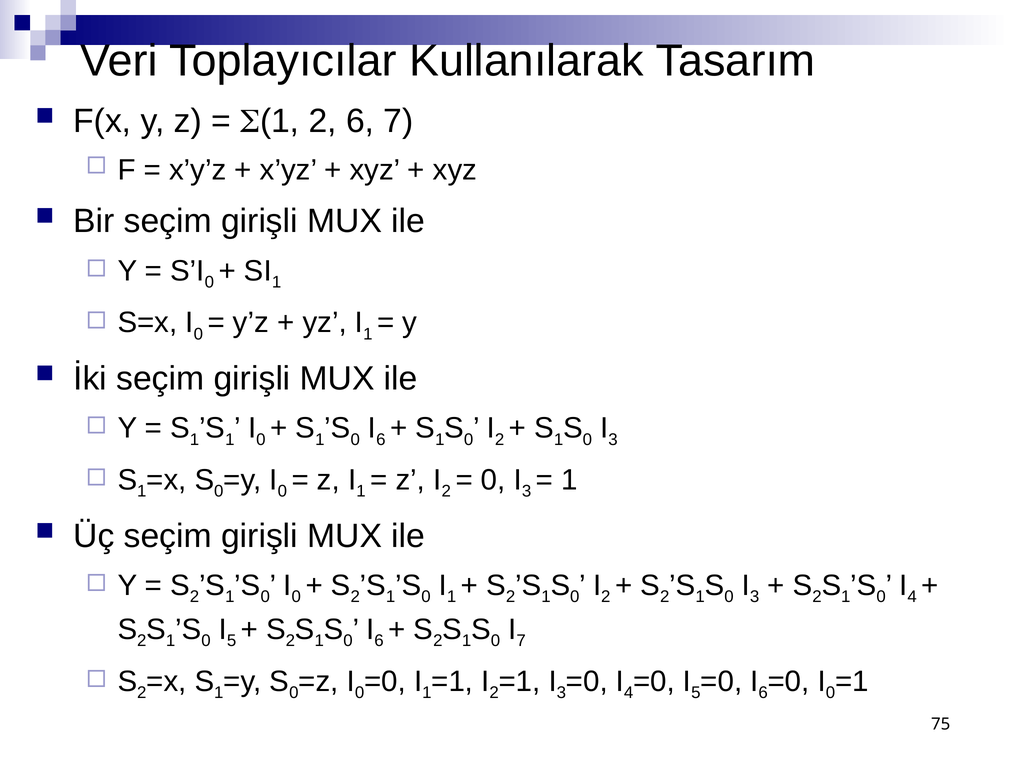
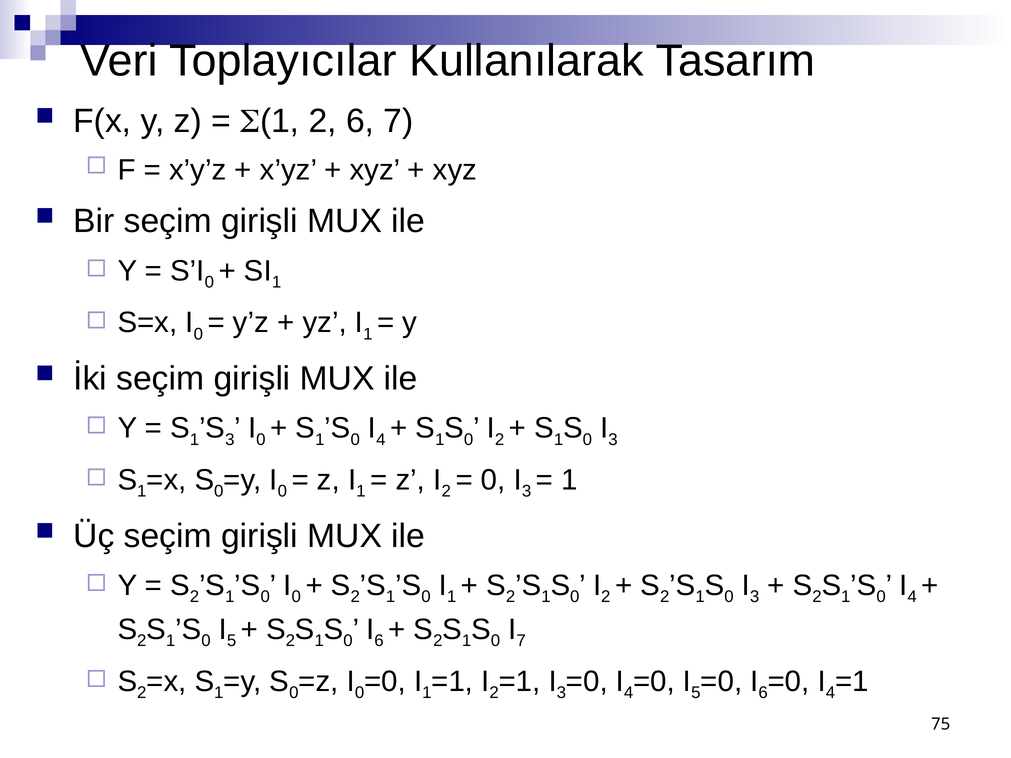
1 at (230, 440): 1 -> 3
6 at (381, 440): 6 -> 4
0 at (830, 693): 0 -> 4
